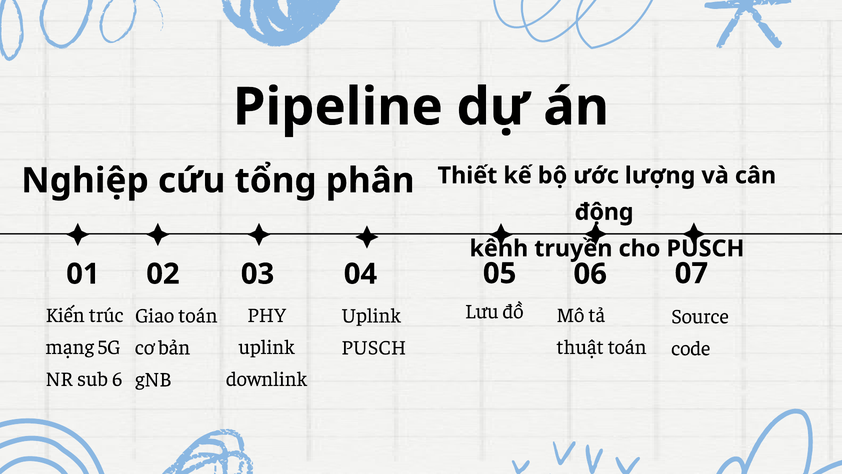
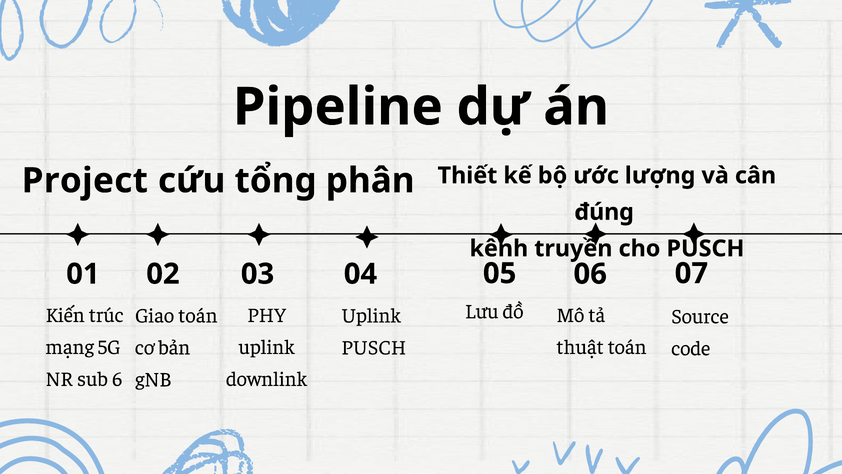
Nghiệp: Nghiệp -> Project
động: động -> đúng
